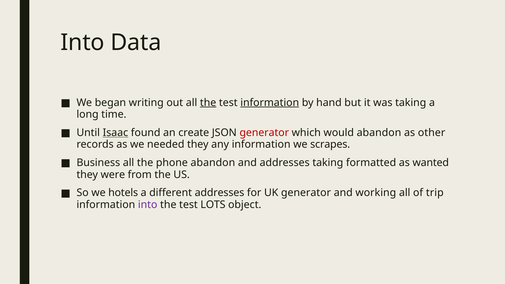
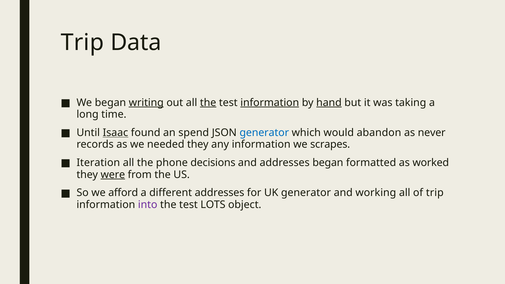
Into at (83, 42): Into -> Trip
writing underline: none -> present
hand underline: none -> present
create: create -> spend
generator at (264, 133) colour: red -> blue
other: other -> never
Business: Business -> Iteration
phone abandon: abandon -> decisions
addresses taking: taking -> began
wanted: wanted -> worked
were underline: none -> present
hotels: hotels -> afford
